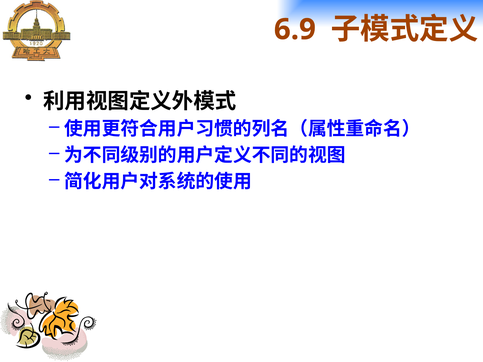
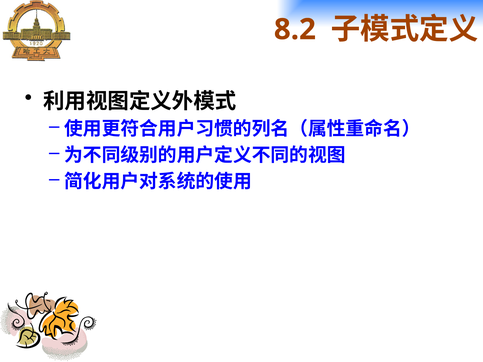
6.9: 6.9 -> 8.2
